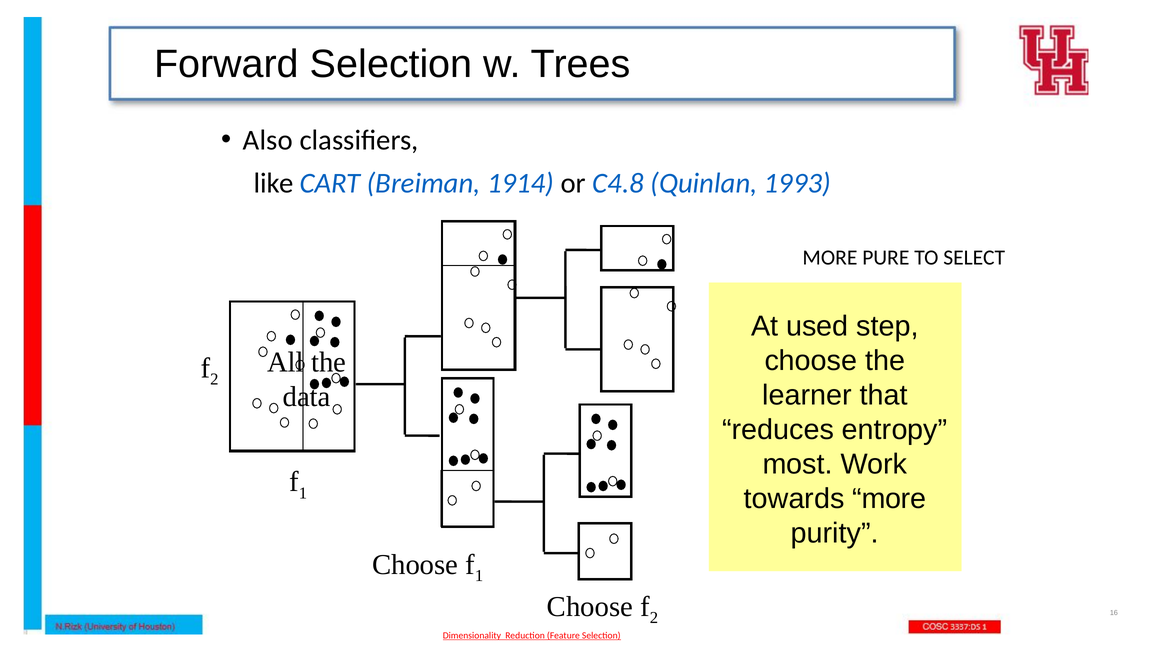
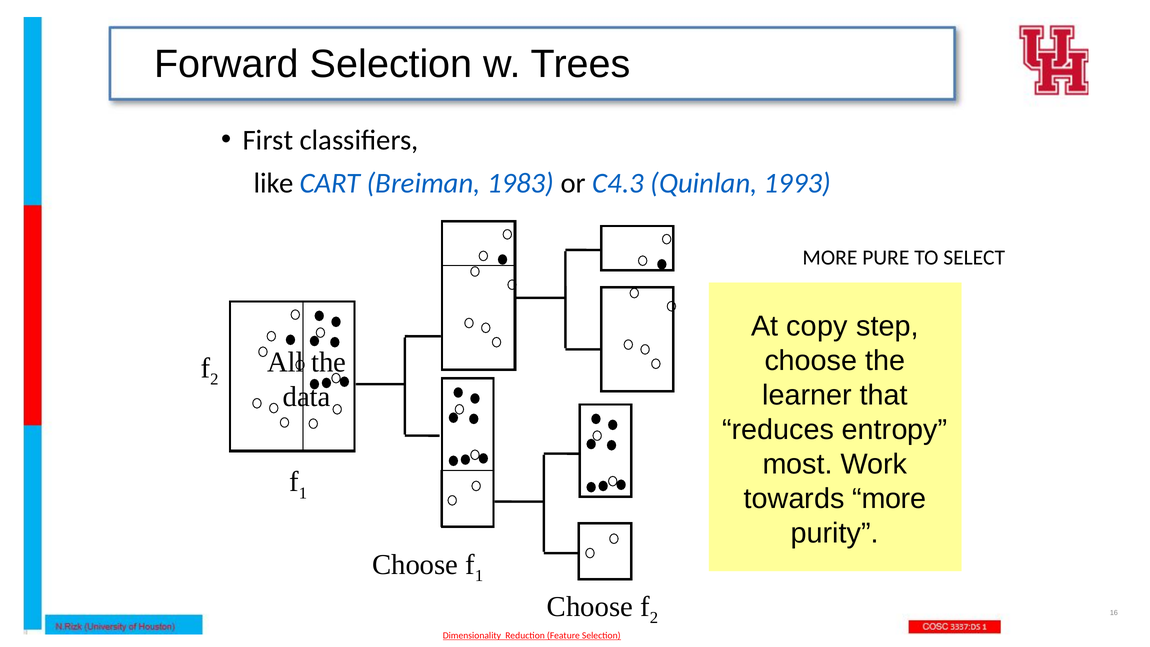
Also: Also -> First
1914: 1914 -> 1983
C4.8: C4.8 -> C4.3
used: used -> copy
